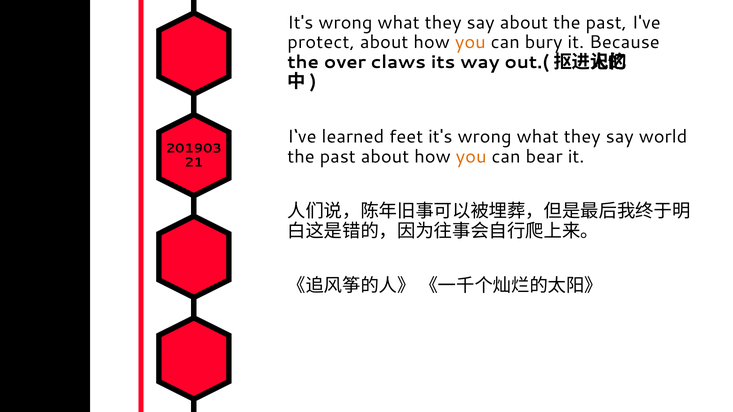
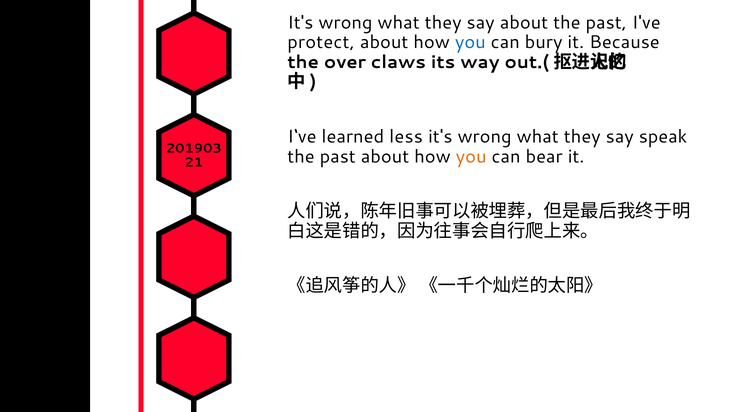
you at (470, 42) colour: orange -> blue
feet: feet -> less
world: world -> speak
